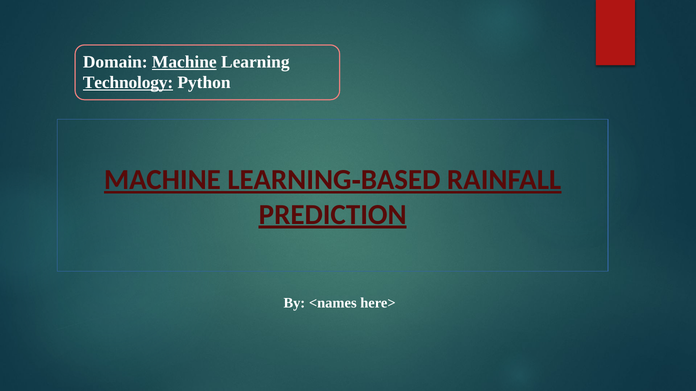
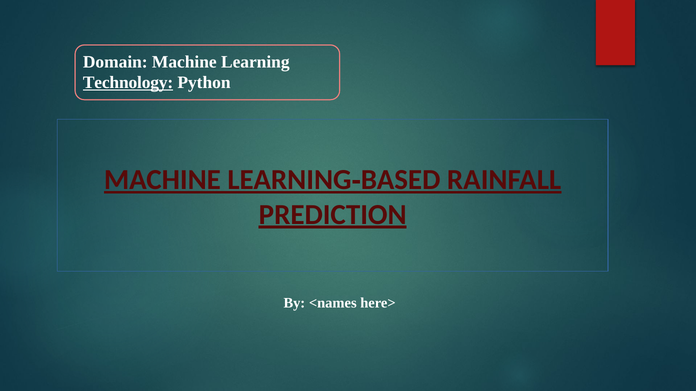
Machine at (184, 62) underline: present -> none
